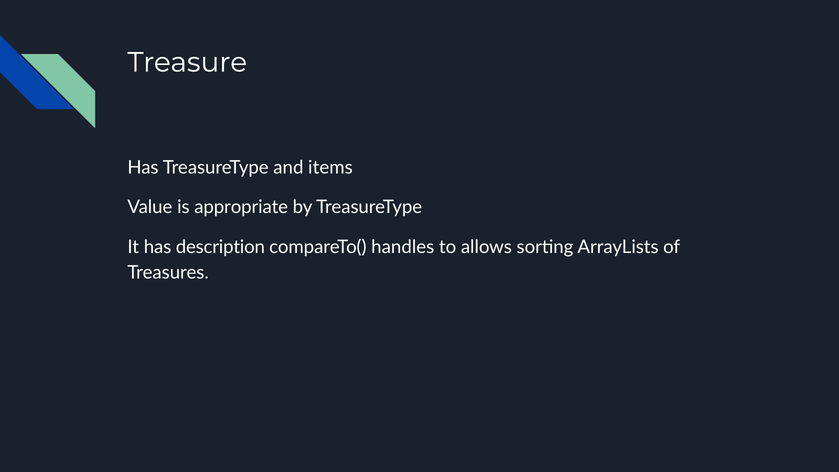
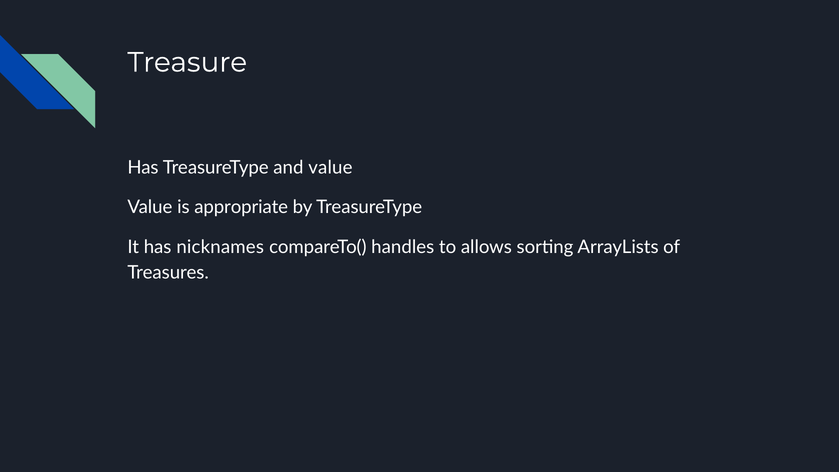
and items: items -> value
description: description -> nicknames
